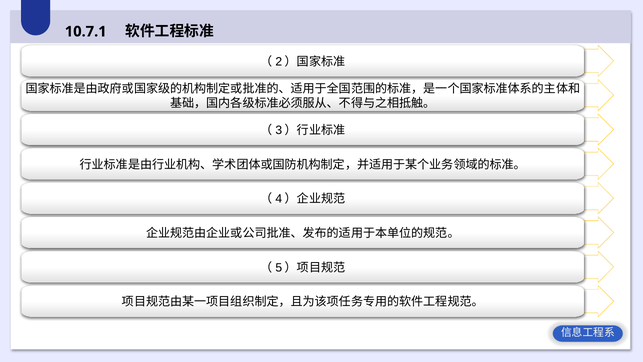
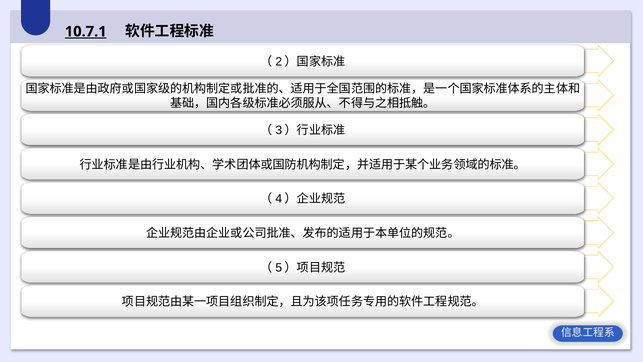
10.7.1 underline: none -> present
